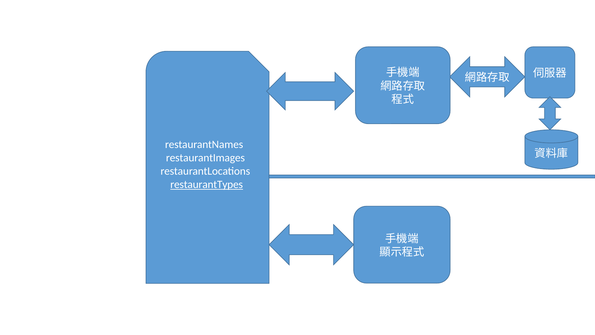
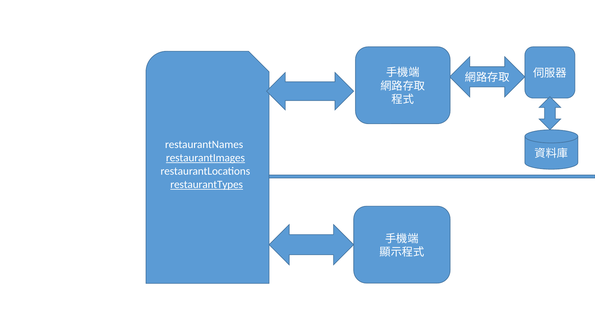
restaurantImages underline: none -> present
